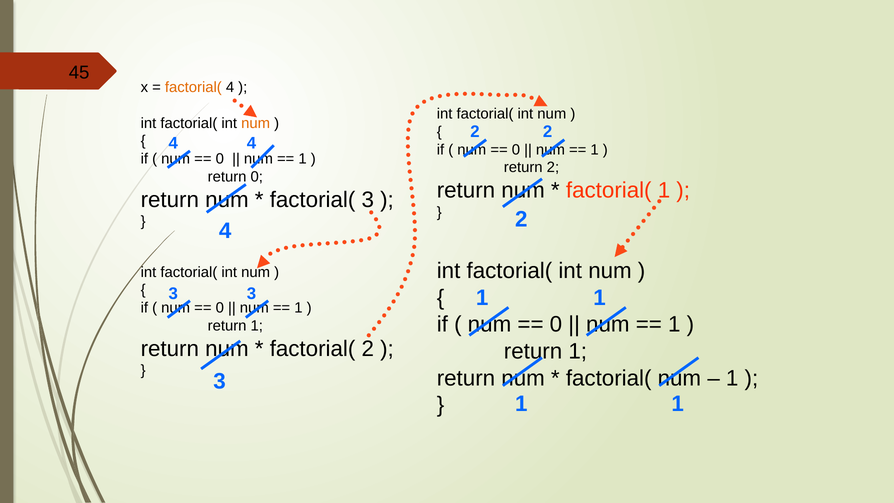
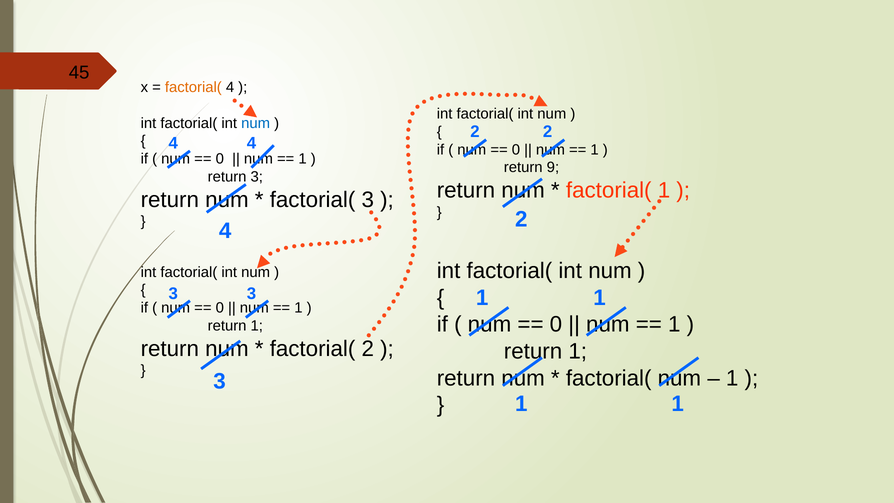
num at (256, 123) colour: orange -> blue
2 at (553, 167): 2 -> 9
0 at (257, 177): 0 -> 3
